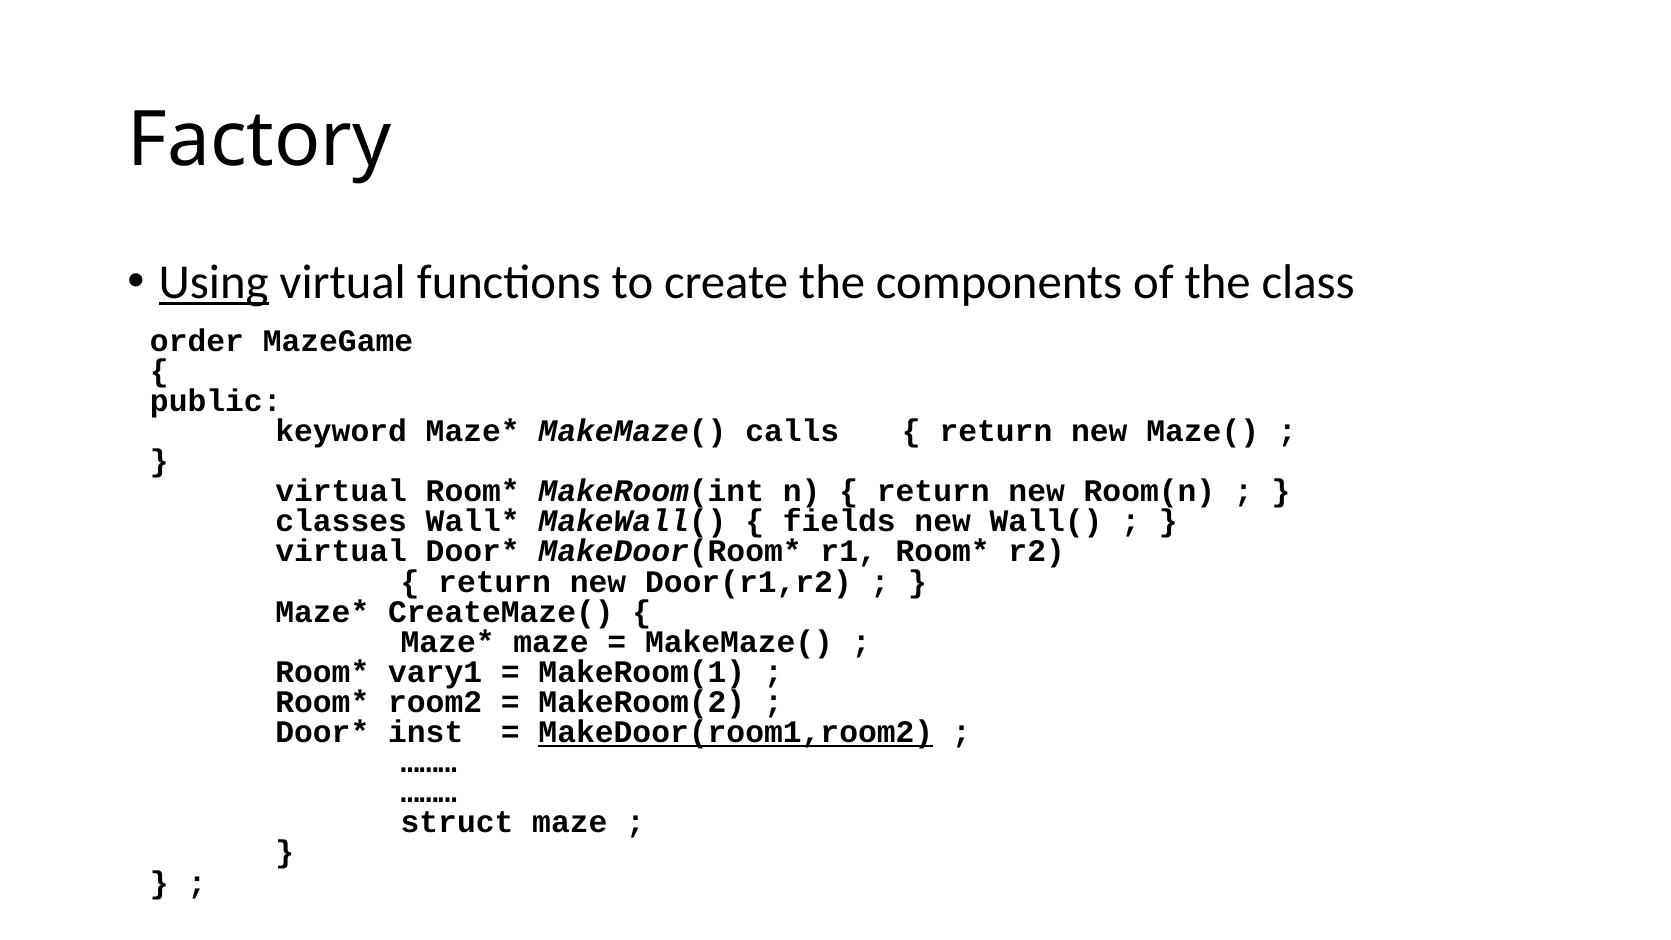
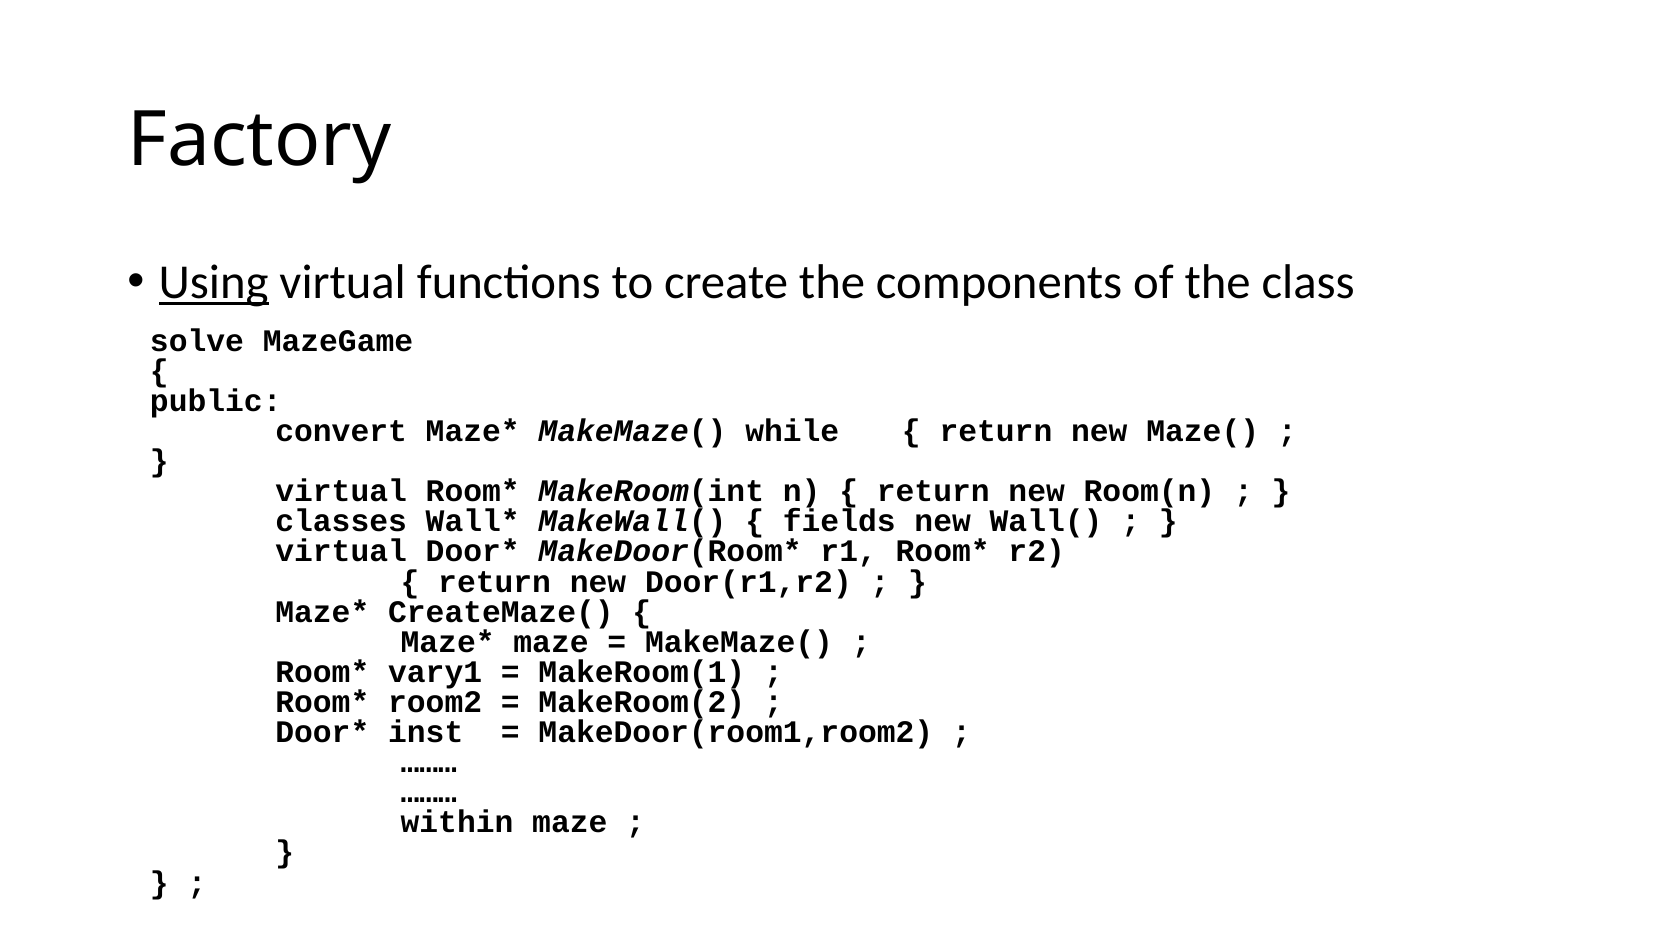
order: order -> solve
keyword: keyword -> convert
calls: calls -> while
MakeDoor(room1,room2 underline: present -> none
struct: struct -> within
